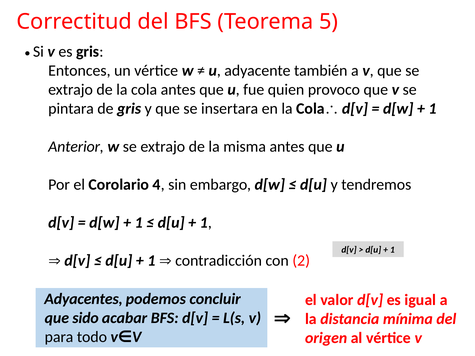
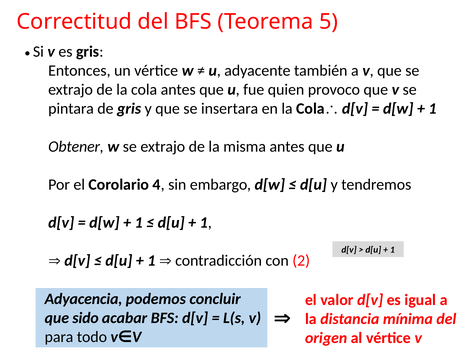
Anterior: Anterior -> Obtener
Adyacentes: Adyacentes -> Adyacencia
